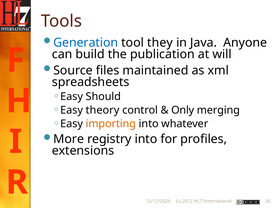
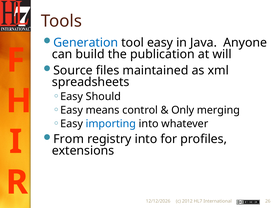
tool they: they -> easy
theory: theory -> means
importing colour: orange -> blue
More: More -> From
